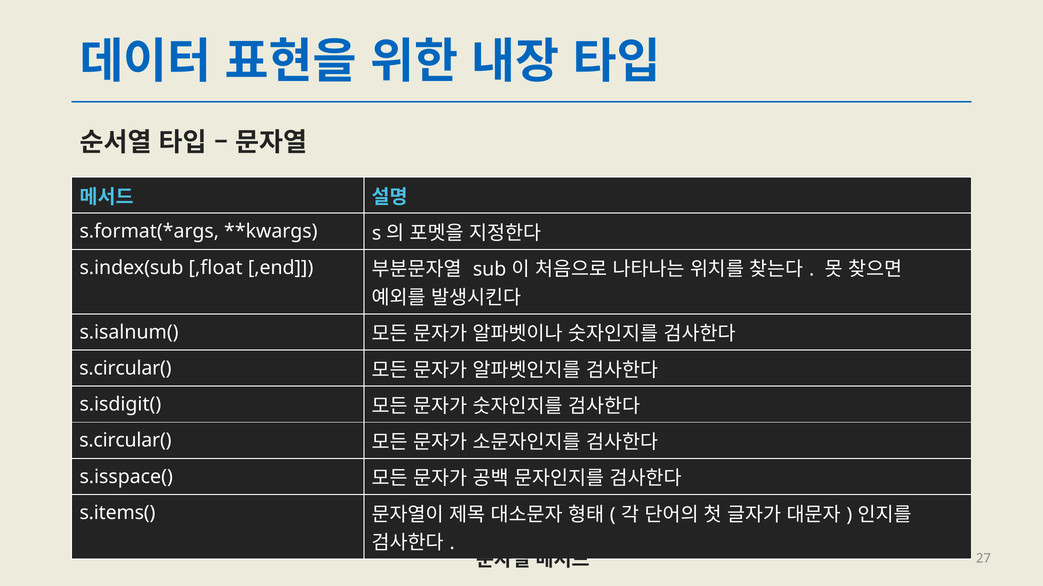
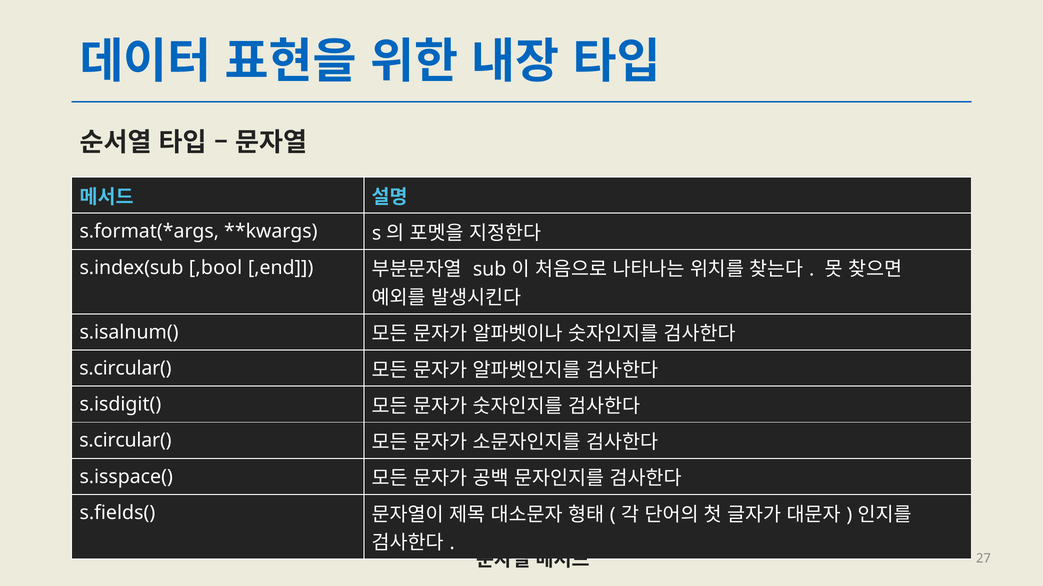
,float: ,float -> ,bool
s.items(: s.items( -> s.fields(
